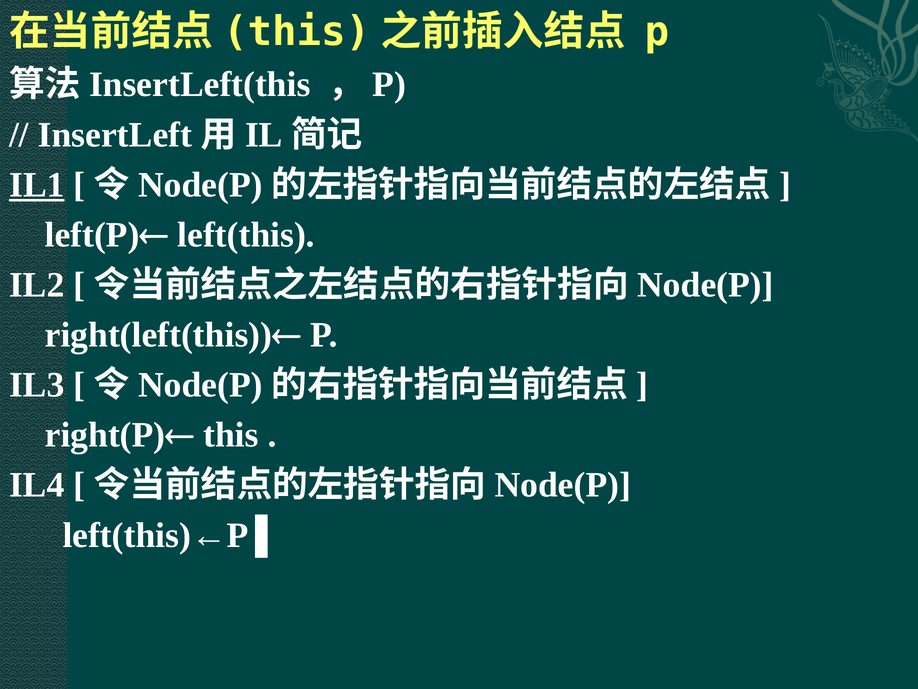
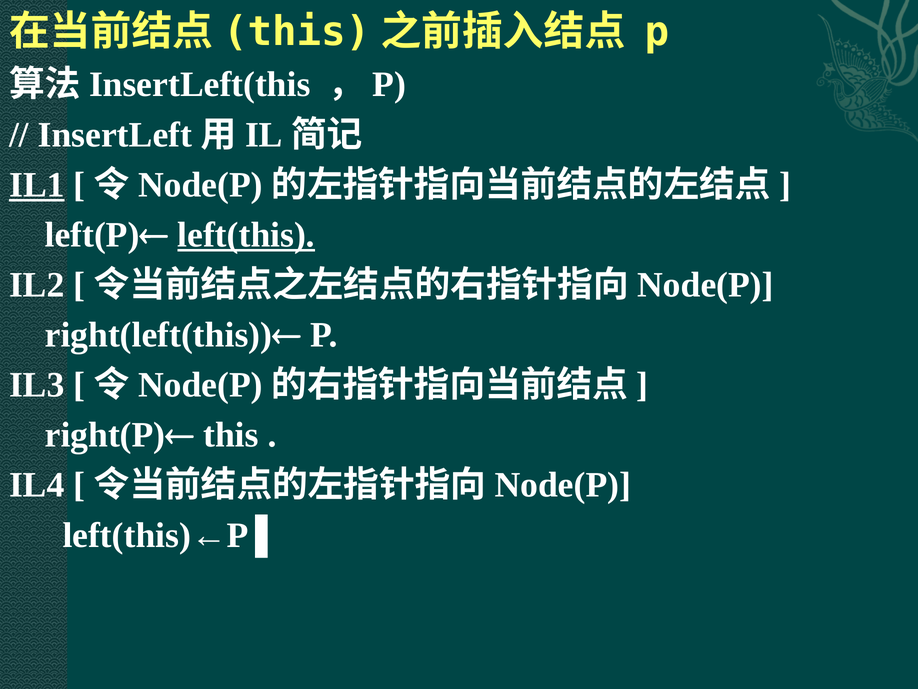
left(this underline: none -> present
